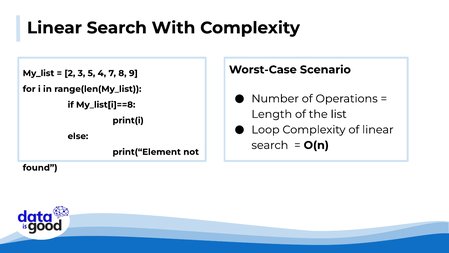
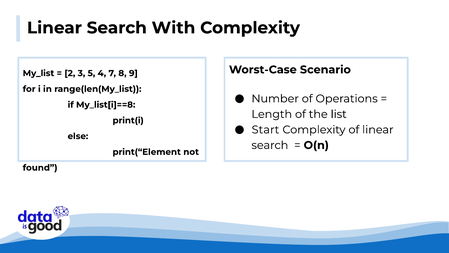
Loop: Loop -> Start
